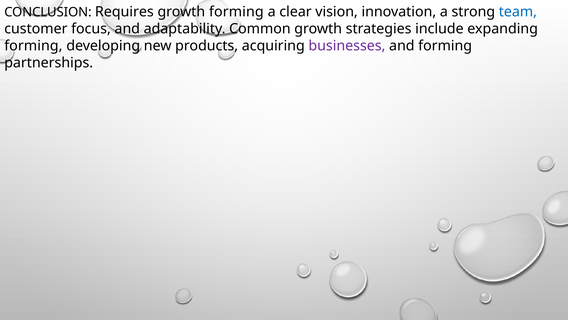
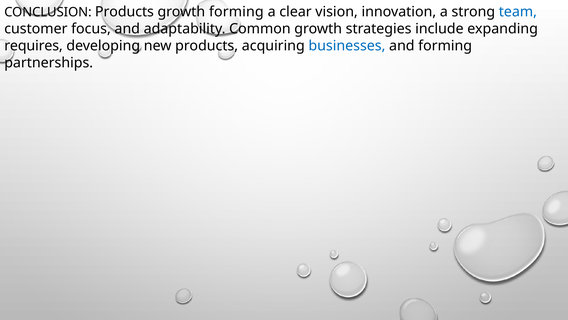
CONCLUSION Requires: Requires -> Products
forming at (33, 46): forming -> requires
businesses colour: purple -> blue
